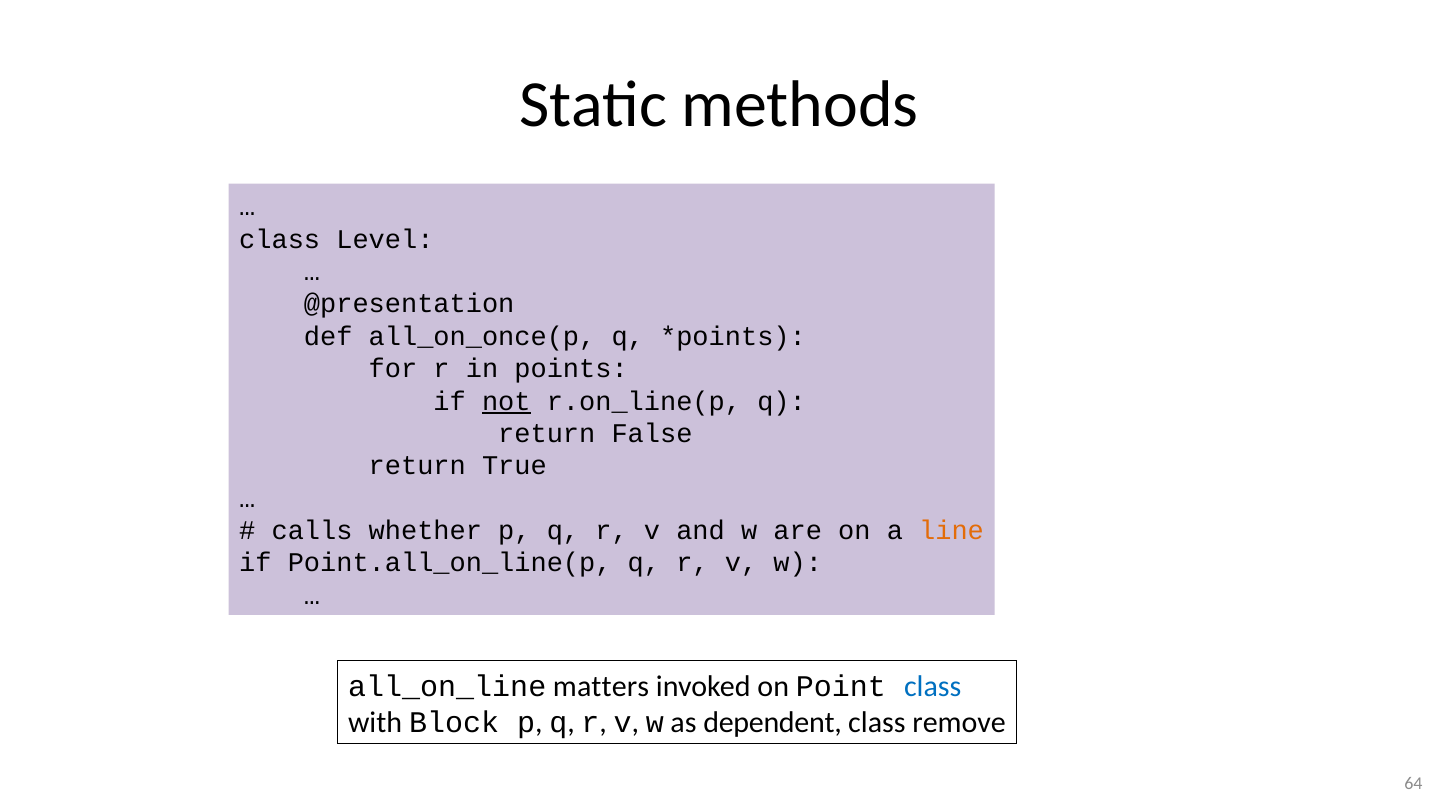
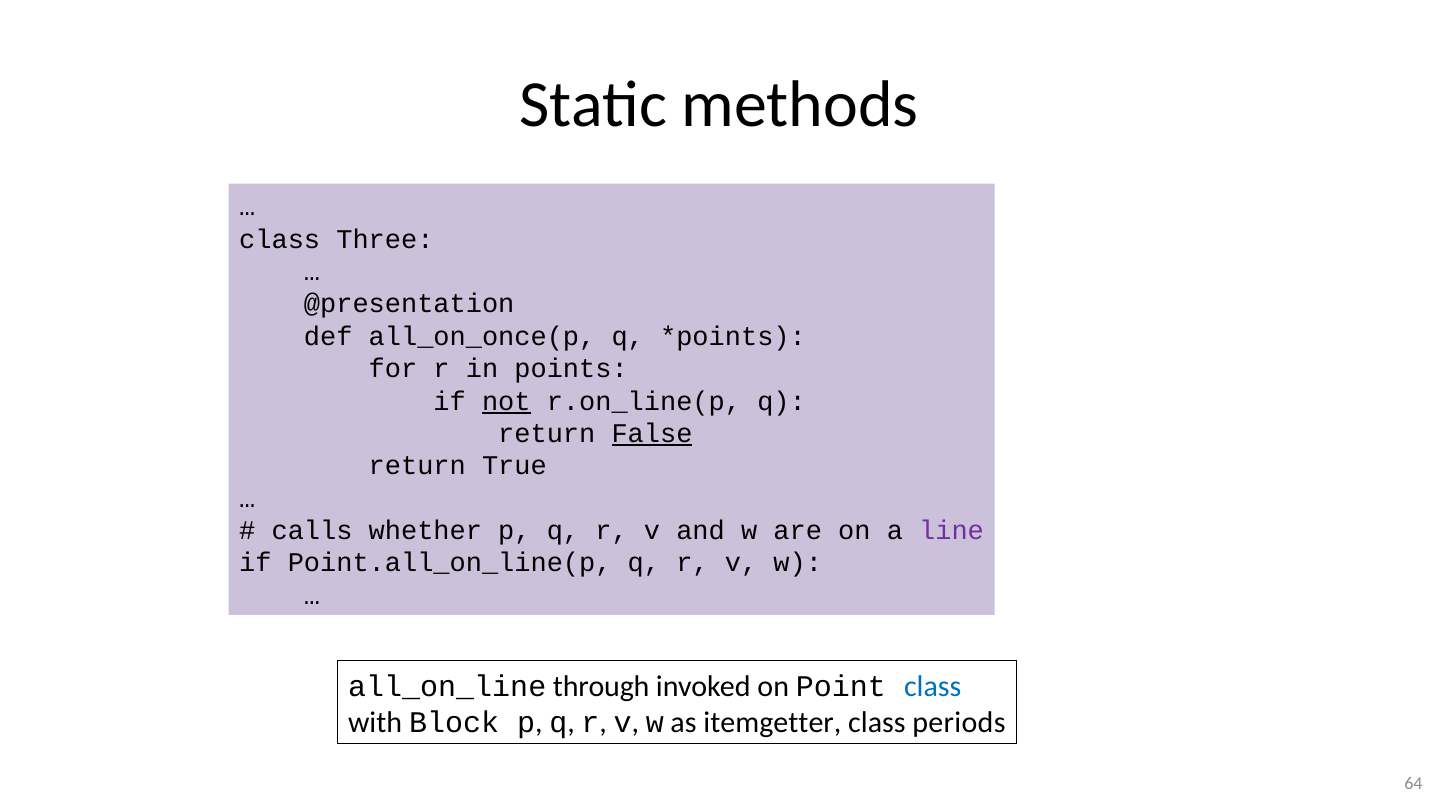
Level: Level -> Three
False underline: none -> present
line colour: orange -> purple
matters: matters -> through
dependent: dependent -> itemgetter
remove: remove -> periods
